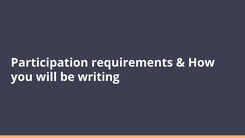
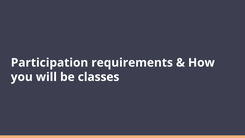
writing: writing -> classes
